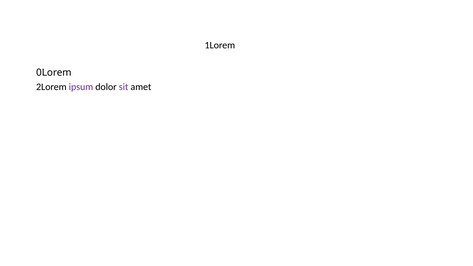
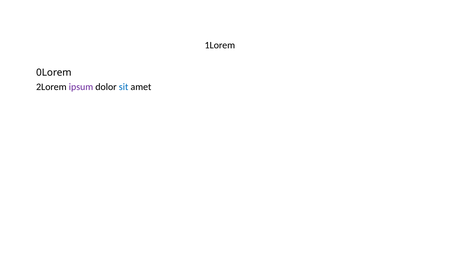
sit colour: purple -> blue
